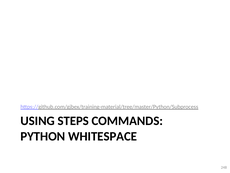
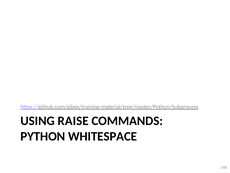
STEPS: STEPS -> RAISE
